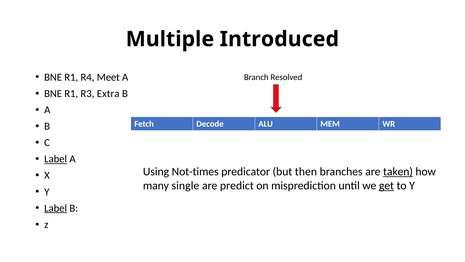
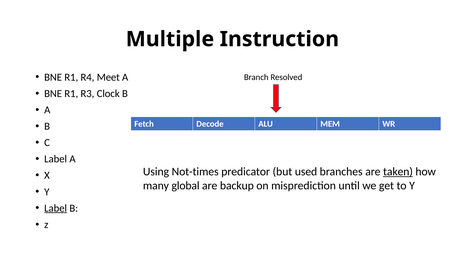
Introduced: Introduced -> Instruction
Extra: Extra -> Clock
Label at (56, 159) underline: present -> none
then: then -> used
single: single -> global
predict: predict -> backup
get underline: present -> none
